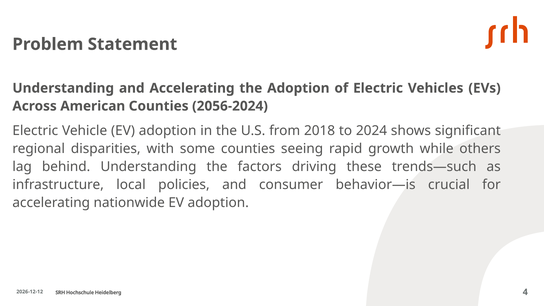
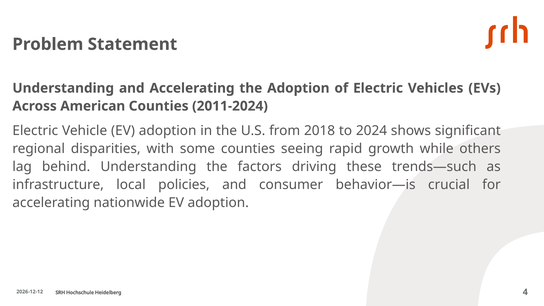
2056-2024: 2056-2024 -> 2011-2024
